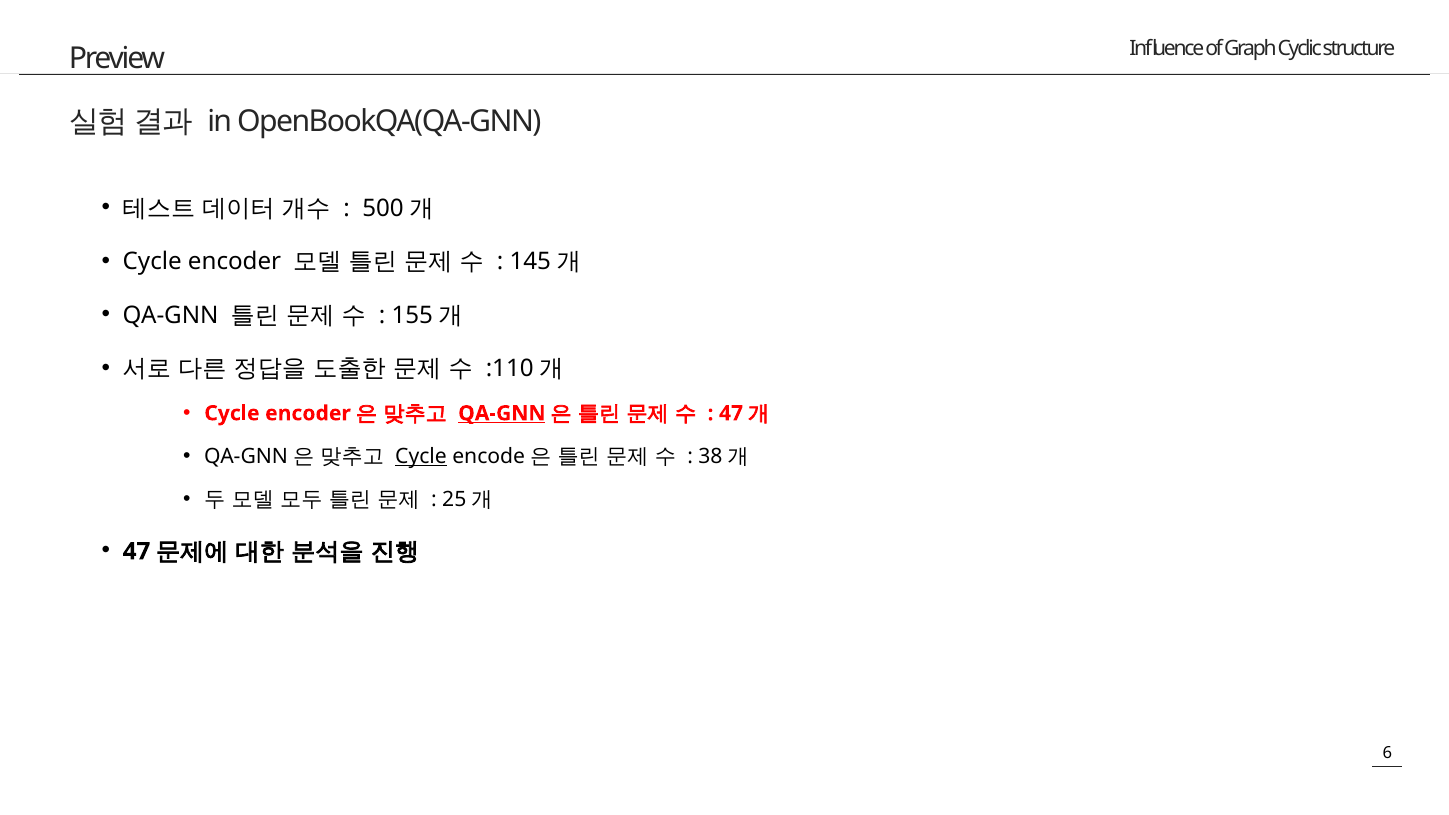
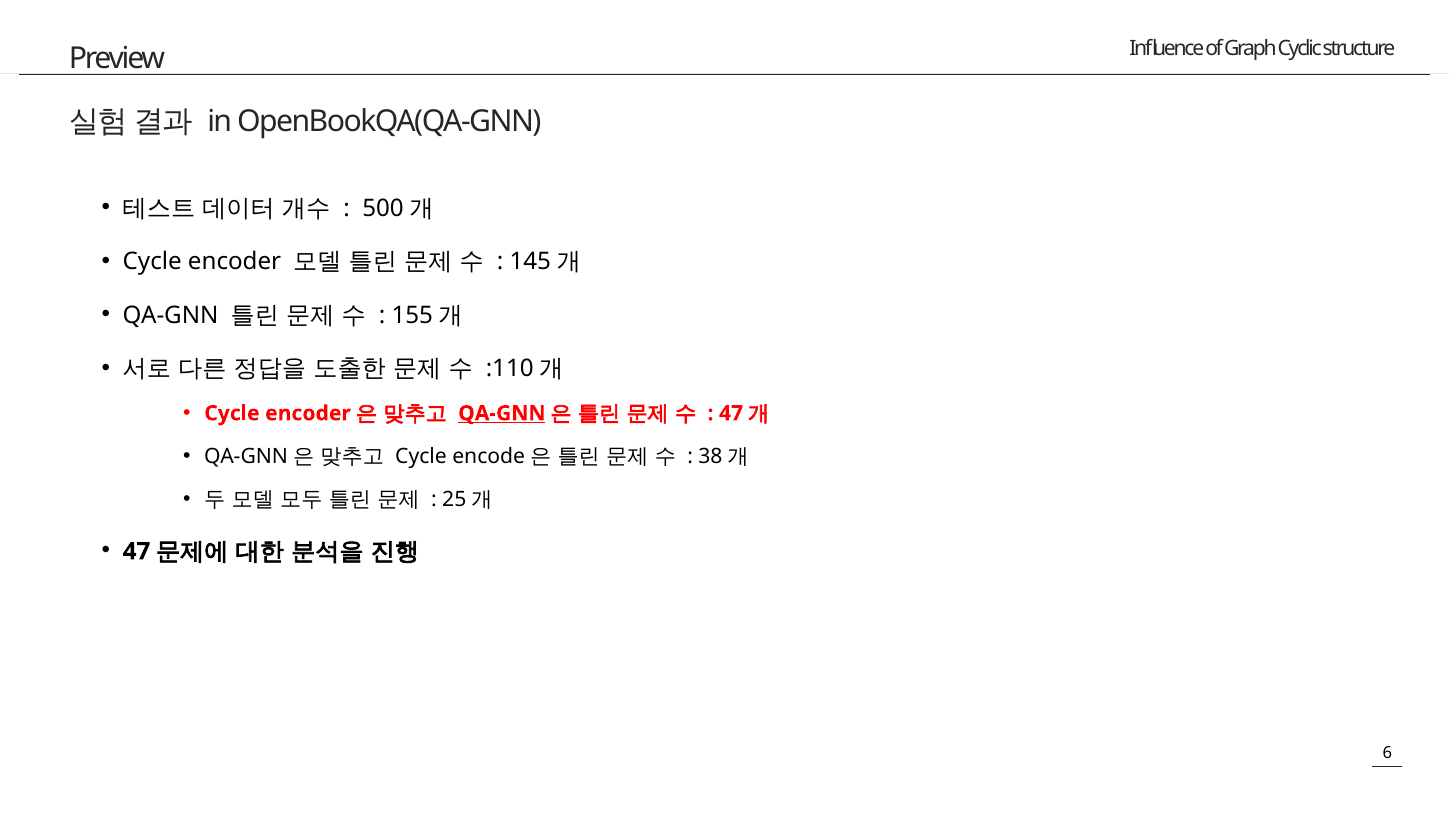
Cycle at (421, 456) underline: present -> none
